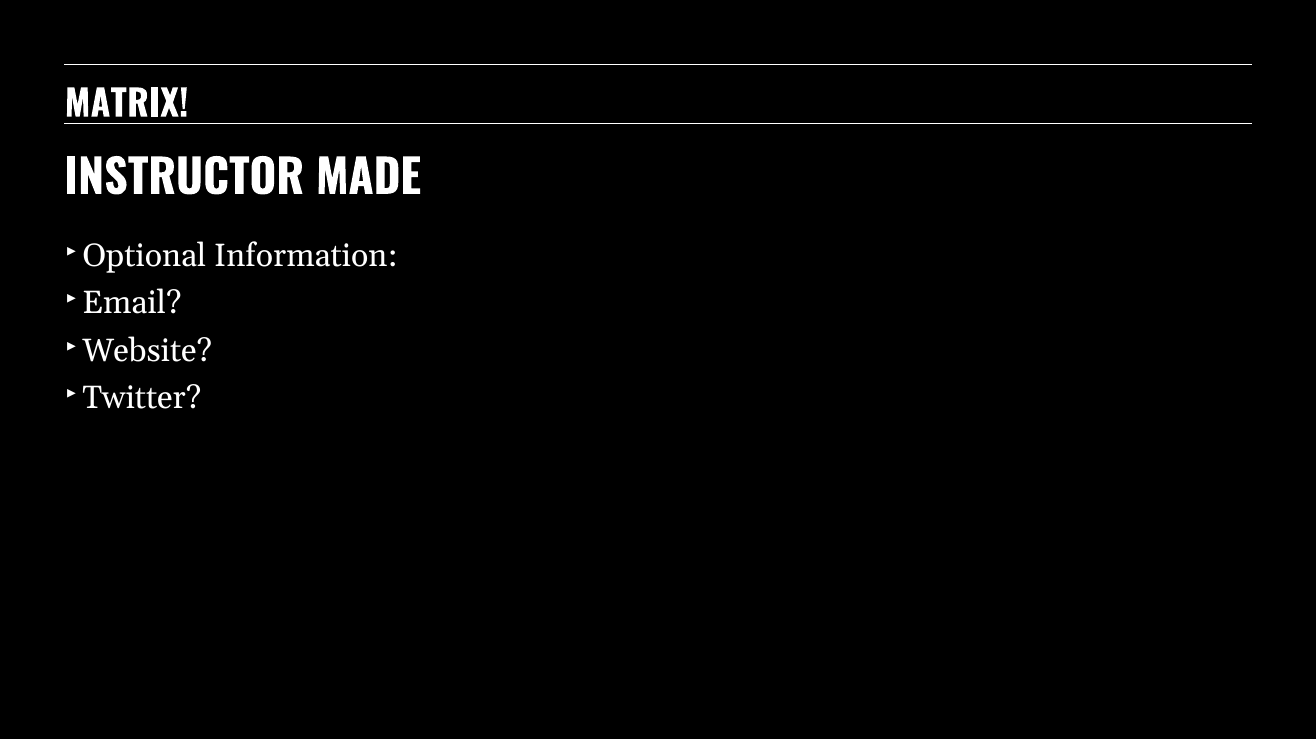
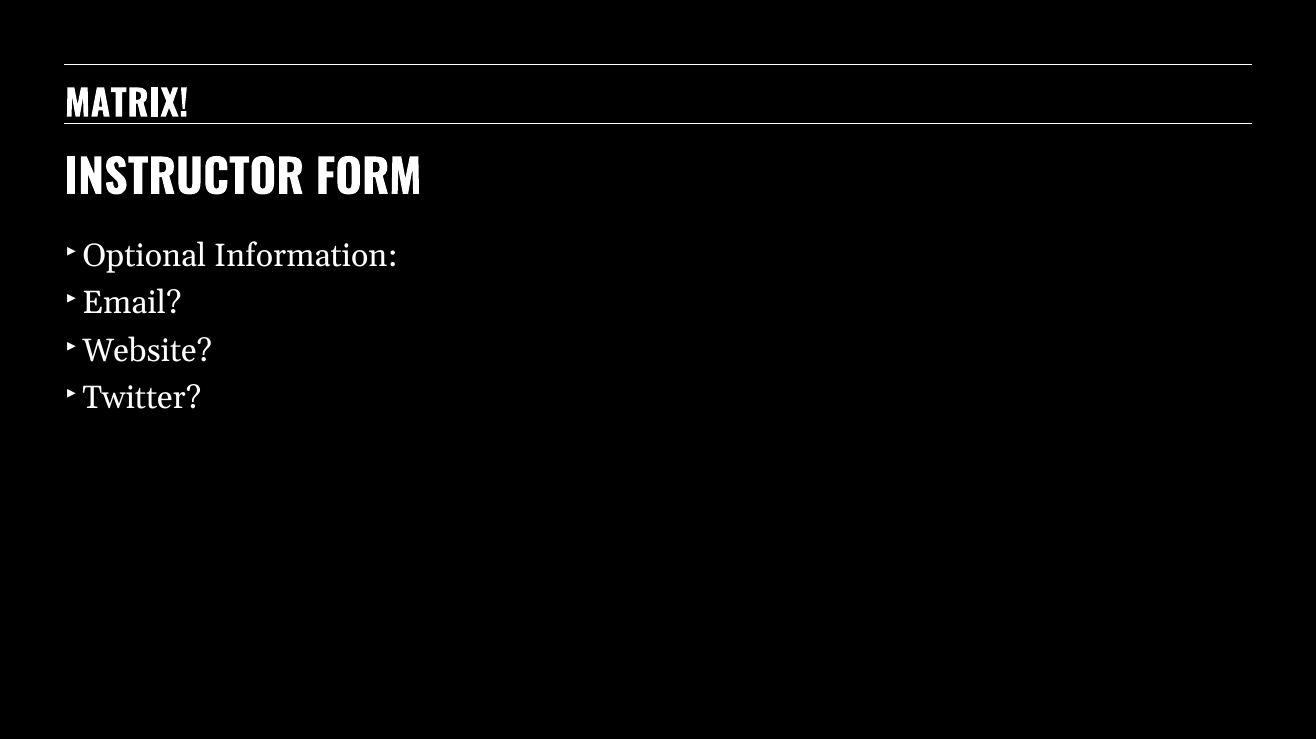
MADE: MADE -> FORM
